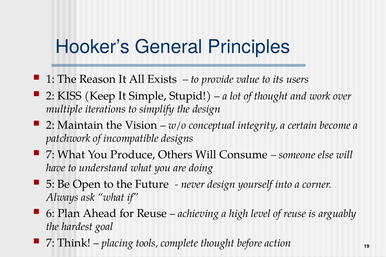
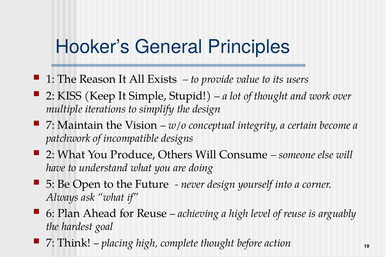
2 at (50, 125): 2 -> 7
7 at (50, 155): 7 -> 2
placing tools: tools -> high
